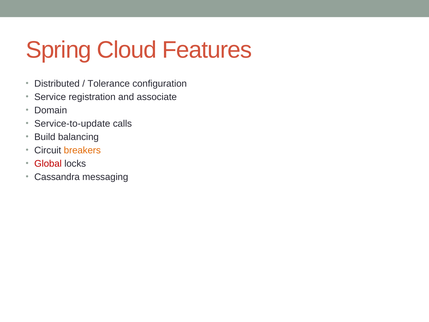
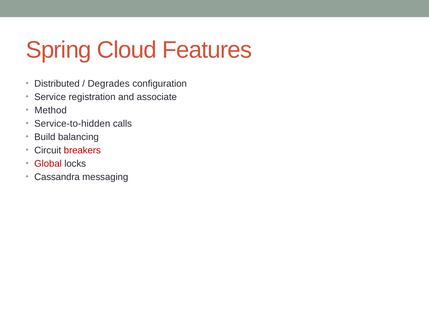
Tolerance: Tolerance -> Degrades
Domain: Domain -> Method
Service-to-update: Service-to-update -> Service-to-hidden
breakers colour: orange -> red
